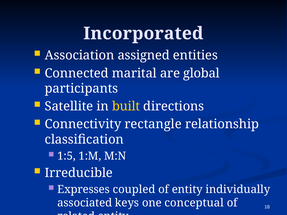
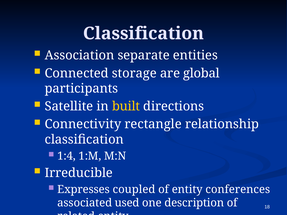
Incorporated at (143, 34): Incorporated -> Classification
assigned: assigned -> separate
marital: marital -> storage
1:5: 1:5 -> 1:4
individually: individually -> conferences
keys: keys -> used
conceptual: conceptual -> description
